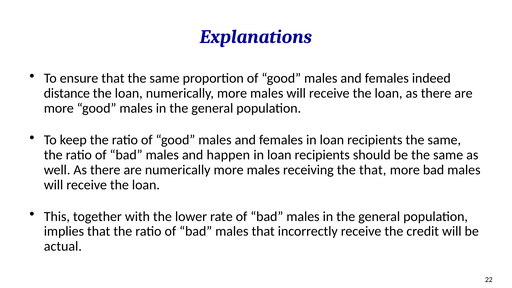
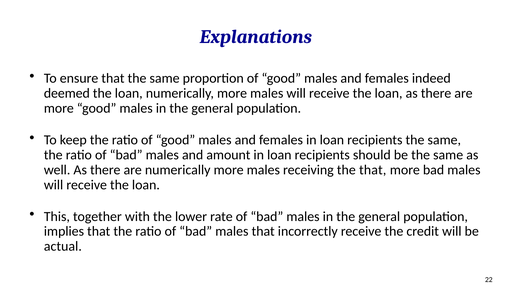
distance: distance -> deemed
happen: happen -> amount
